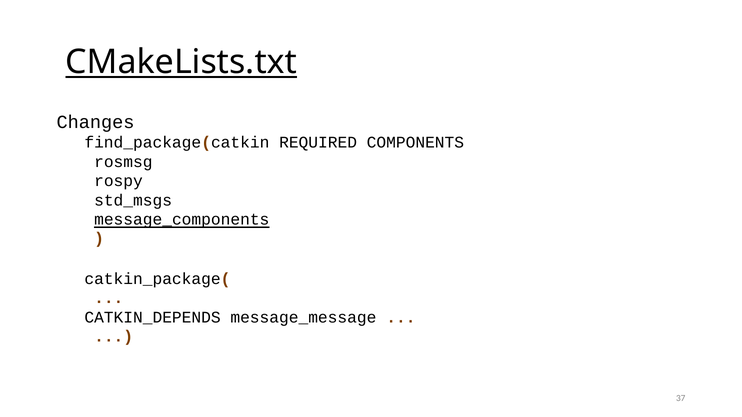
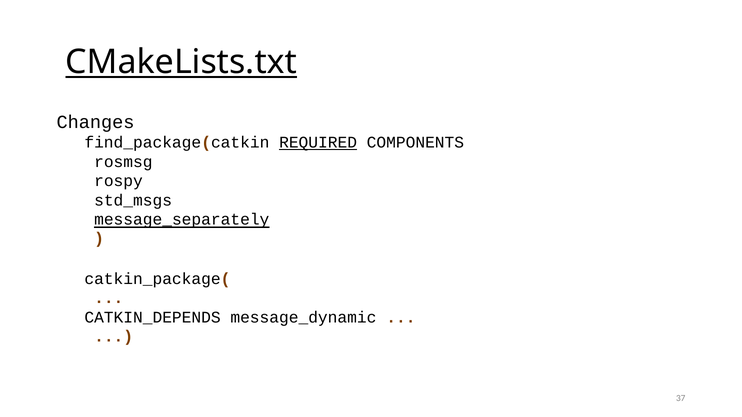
REQUIRED underline: none -> present
message_components: message_components -> message_separately
message_message: message_message -> message_dynamic
